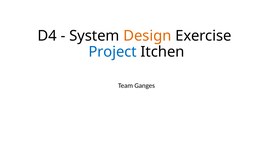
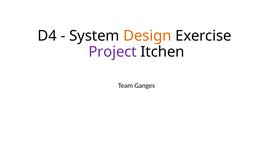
Project colour: blue -> purple
